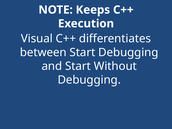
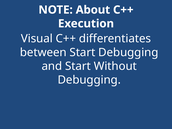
Keeps: Keeps -> About
